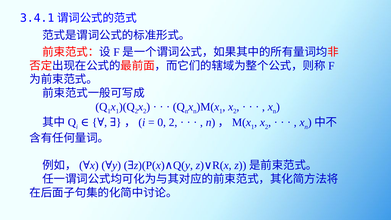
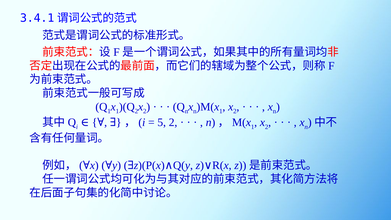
0: 0 -> 5
